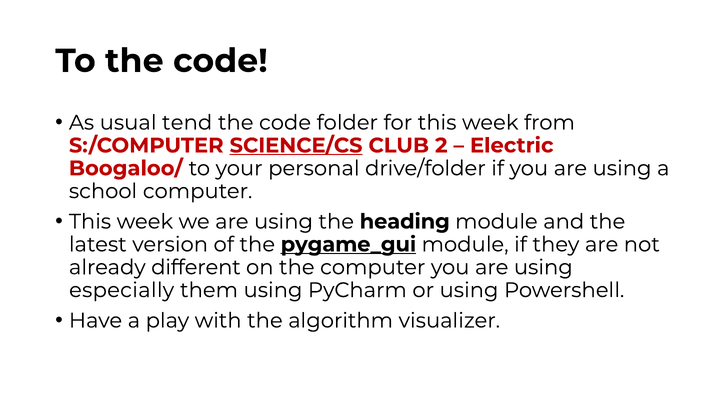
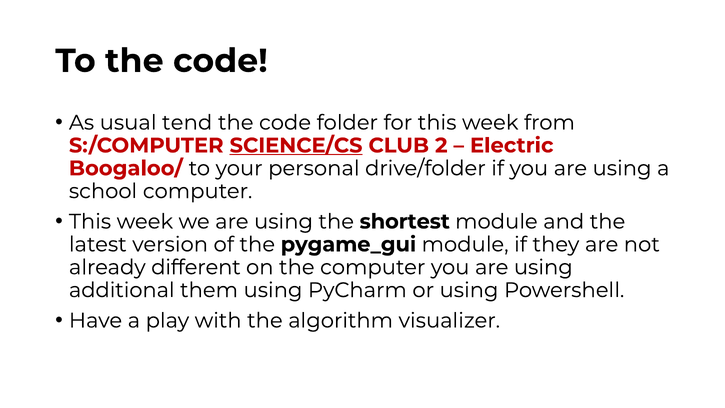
heading: heading -> shortest
pygame_gui underline: present -> none
especially: especially -> additional
